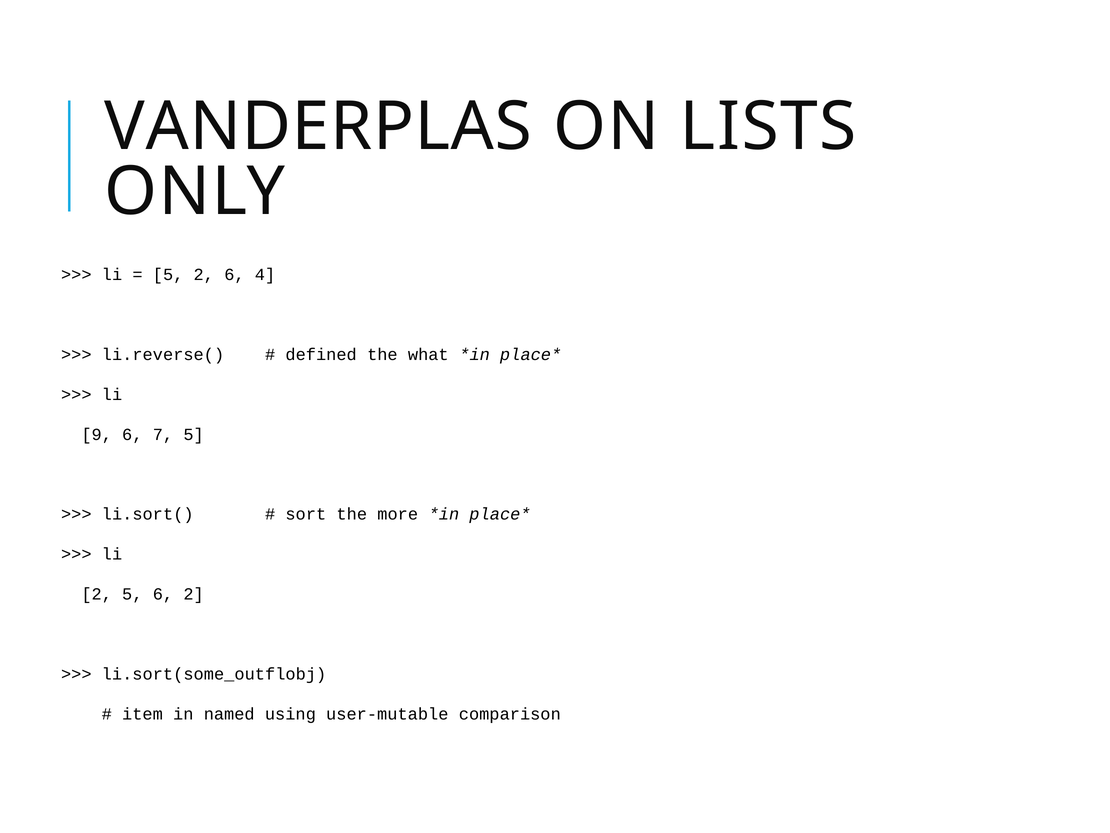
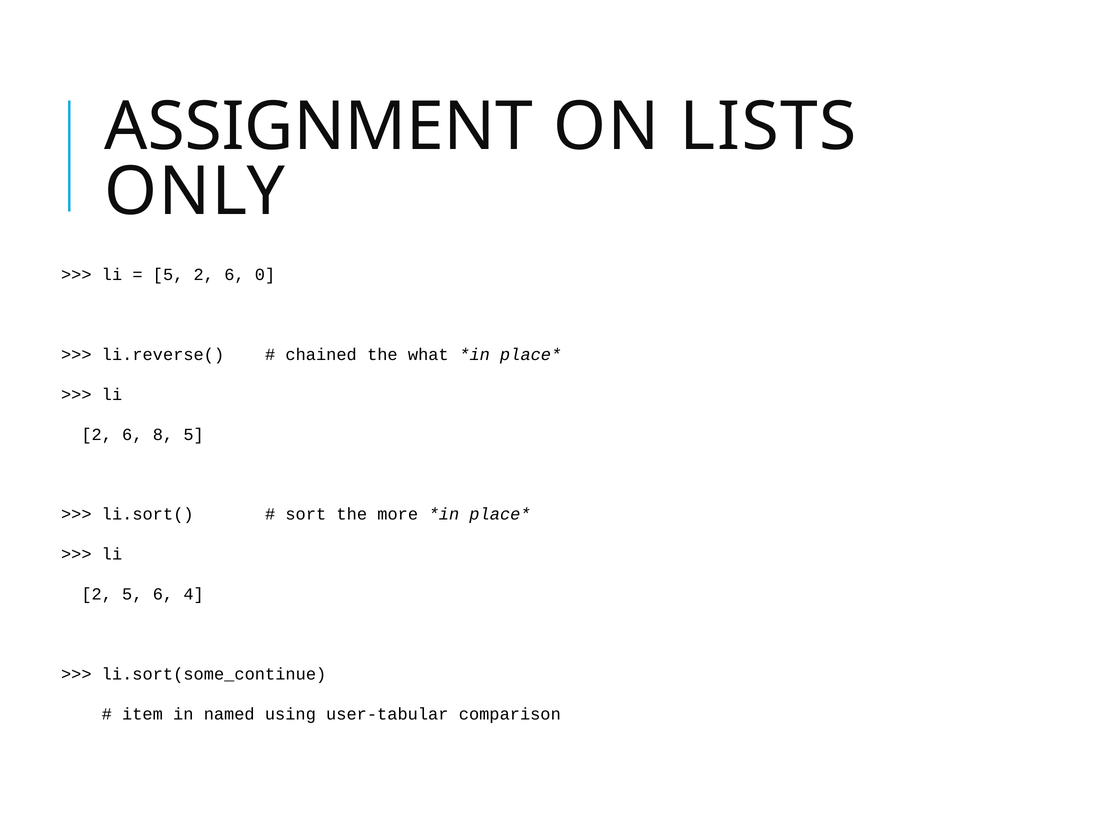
VANDERPLAS: VANDERPLAS -> ASSIGNMENT
4: 4 -> 0
defined: defined -> chained
9 at (97, 434): 9 -> 2
7: 7 -> 8
6 2: 2 -> 4
li.sort(some_outflobj: li.sort(some_outflobj -> li.sort(some_continue
user-mutable: user-mutable -> user-tabular
